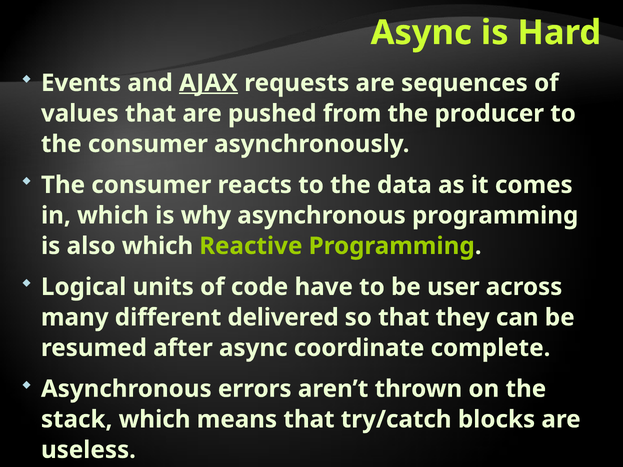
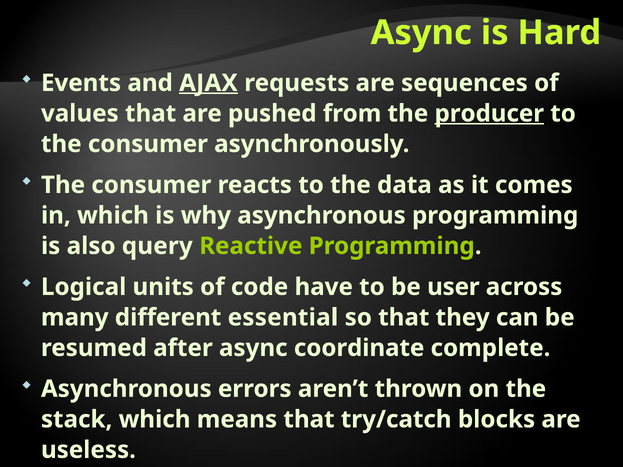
producer underline: none -> present
also which: which -> query
delivered: delivered -> essential
